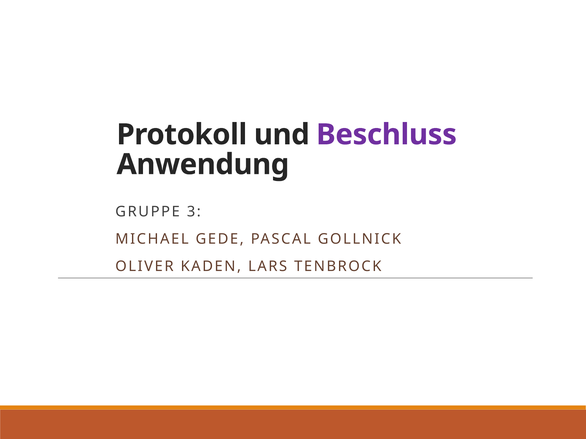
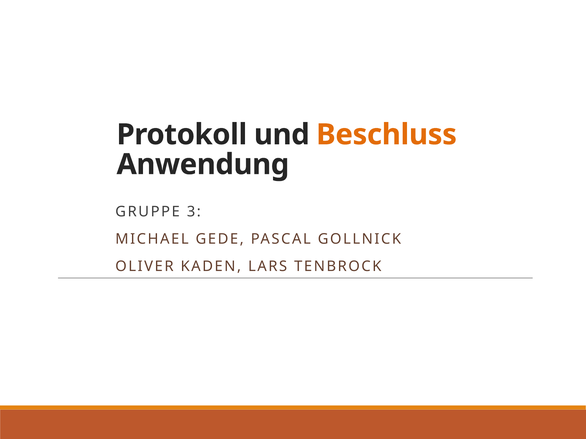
Beschluss colour: purple -> orange
